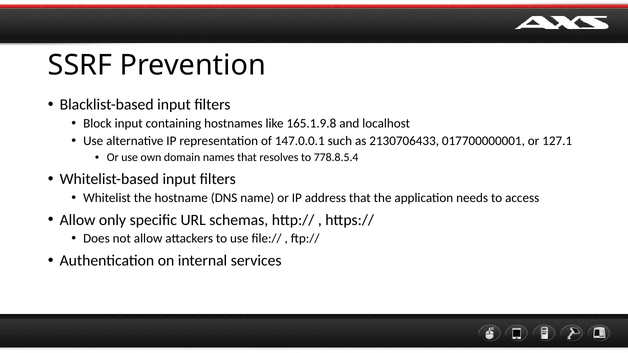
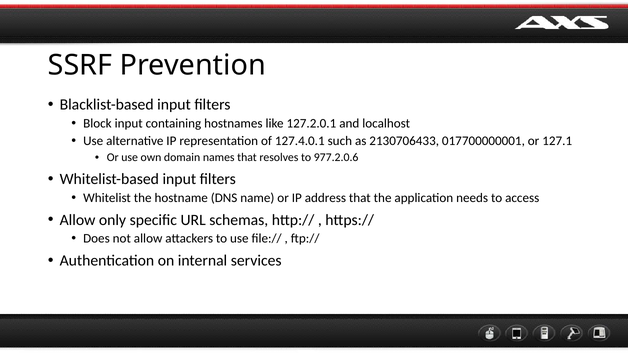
165.1.9.8: 165.1.9.8 -> 127.2.0.1
147.0.0.1: 147.0.0.1 -> 127.4.0.1
778.8.5.4: 778.8.5.4 -> 977.2.0.6
